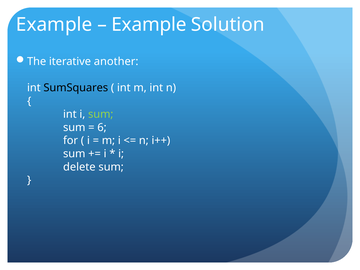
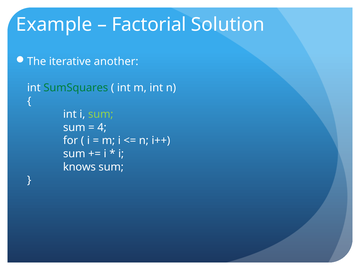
Example at (149, 25): Example -> Factorial
SumSquares colour: black -> green
6: 6 -> 4
delete: delete -> knows
